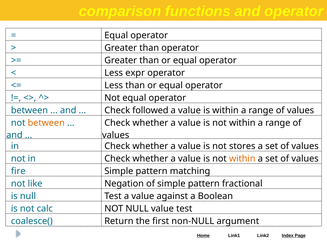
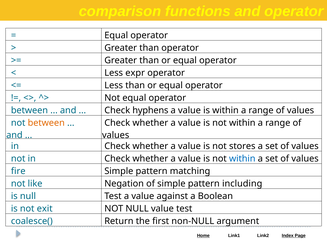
followed: followed -> hyphens
within at (242, 159) colour: orange -> blue
fractional: fractional -> including
calc: calc -> exit
